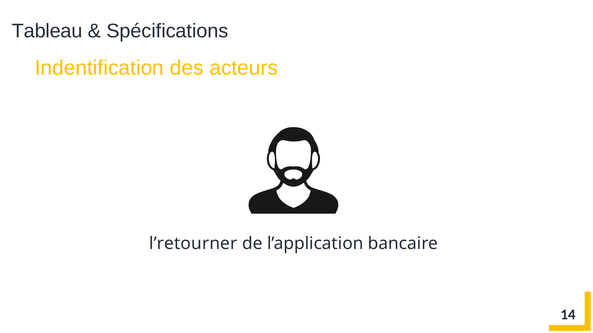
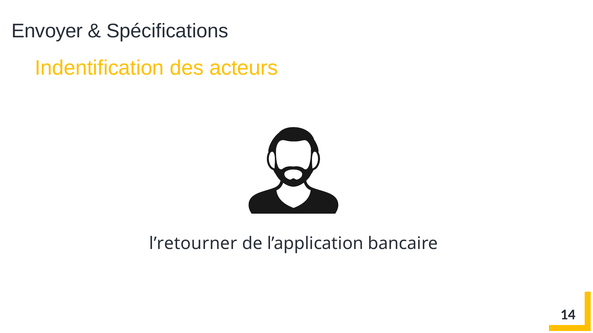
Tableau: Tableau -> Envoyer
